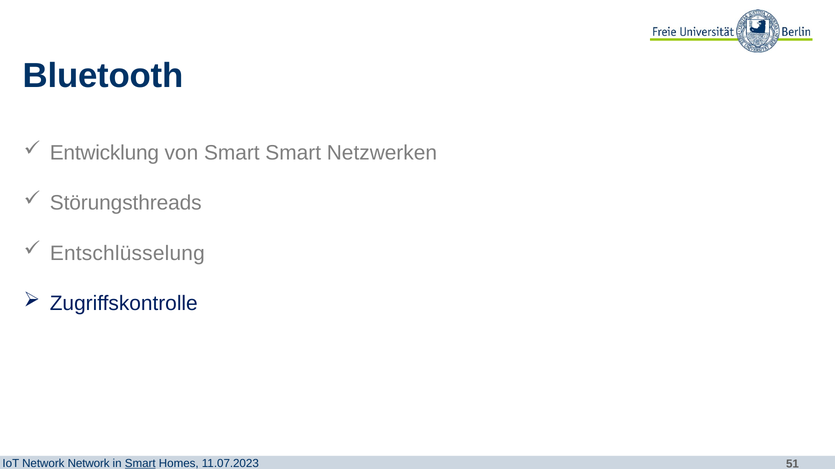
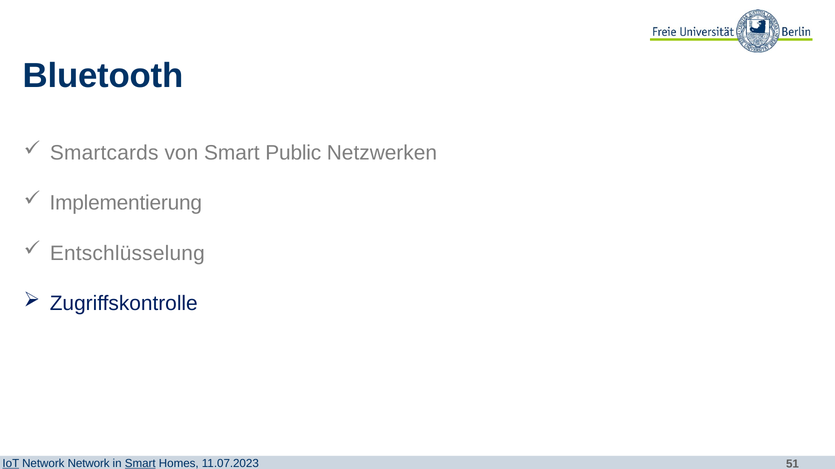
Entwicklung: Entwicklung -> Smartcards
Smart Smart: Smart -> Public
Störungsthreads: Störungsthreads -> Implementierung
IoT underline: none -> present
